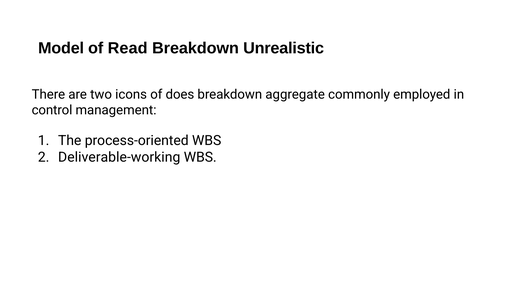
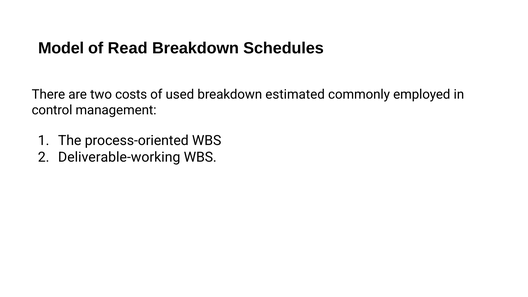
Unrealistic: Unrealistic -> Schedules
icons: icons -> costs
does: does -> used
aggregate: aggregate -> estimated
